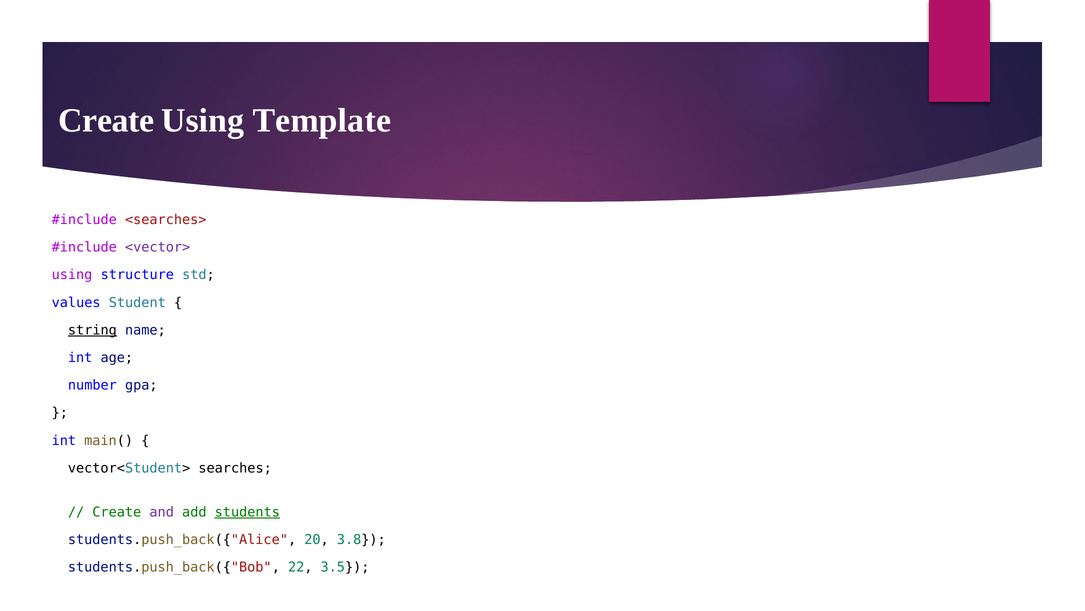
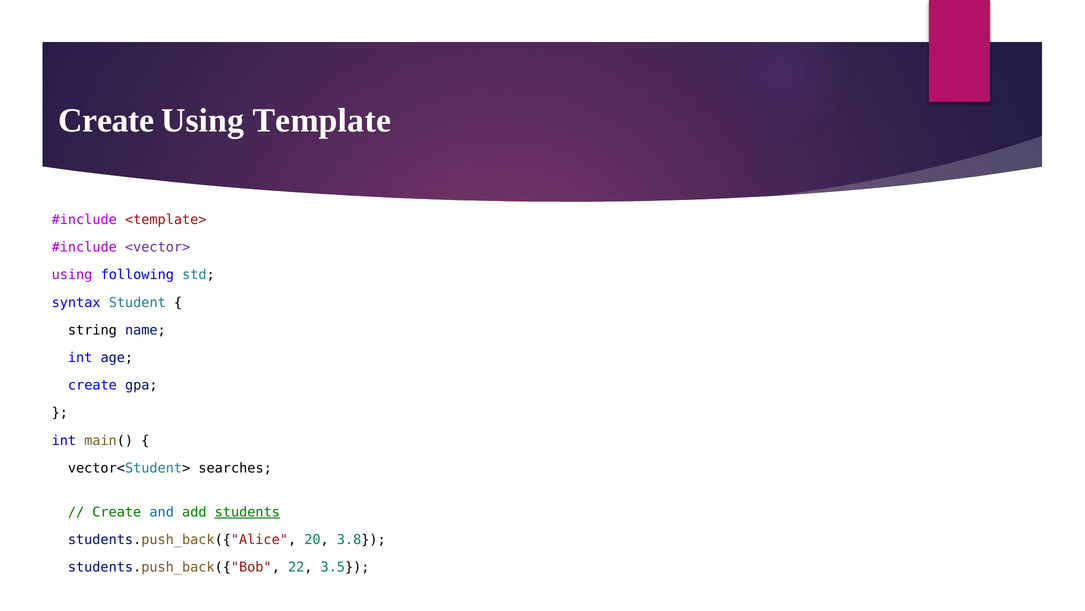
<searches>: <searches> -> <template>
structure: structure -> following
values: values -> syntax
string underline: present -> none
number at (92, 385): number -> create
and colour: purple -> blue
